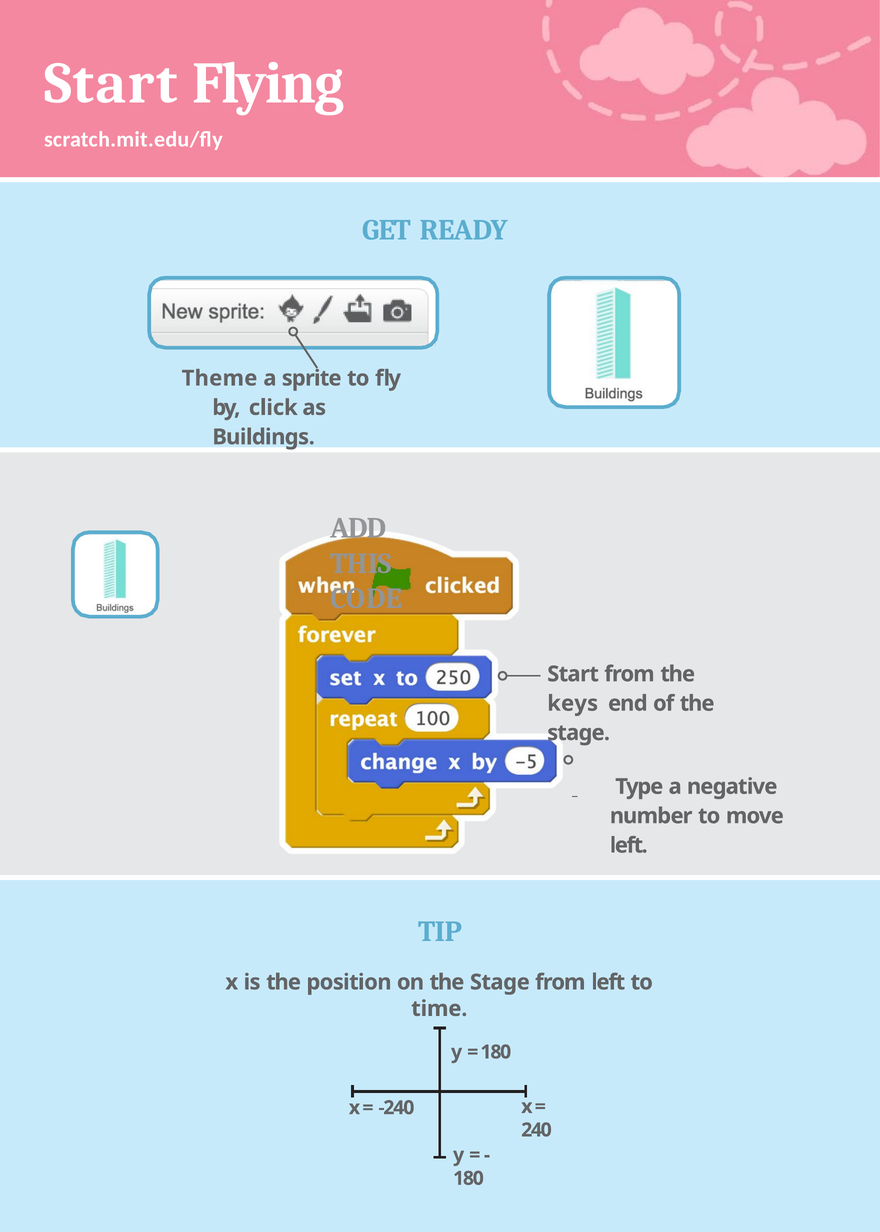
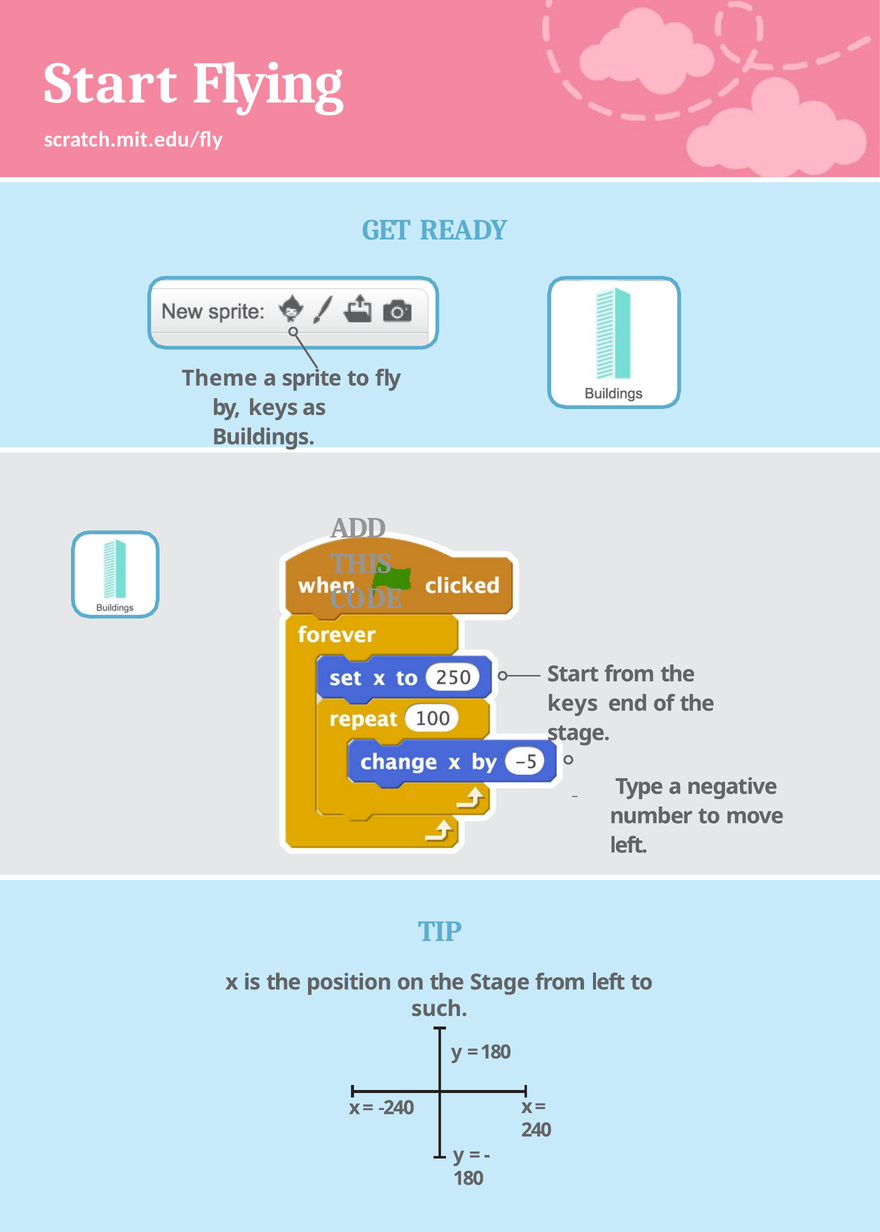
by click: click -> keys
time: time -> such
